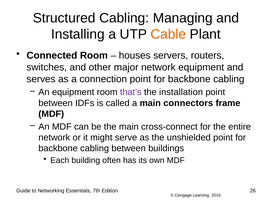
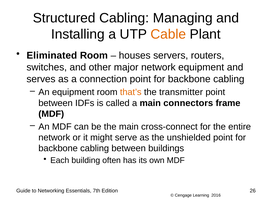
Connected: Connected -> Eliminated
that’s colour: purple -> orange
installation: installation -> transmitter
